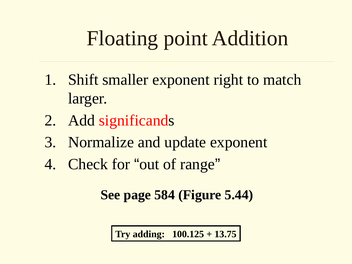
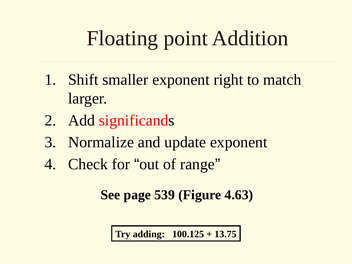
584: 584 -> 539
5.44: 5.44 -> 4.63
